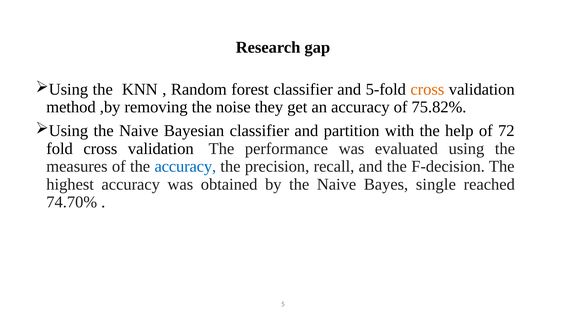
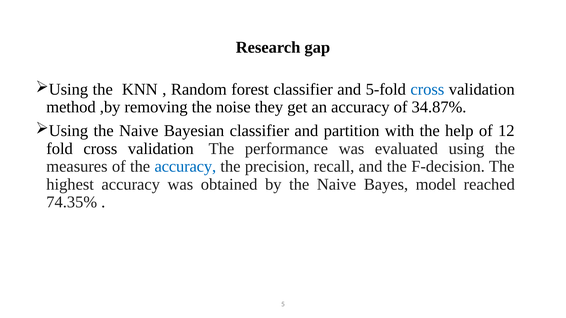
cross at (427, 89) colour: orange -> blue
75.82%: 75.82% -> 34.87%
72: 72 -> 12
single: single -> model
74.70%: 74.70% -> 74.35%
